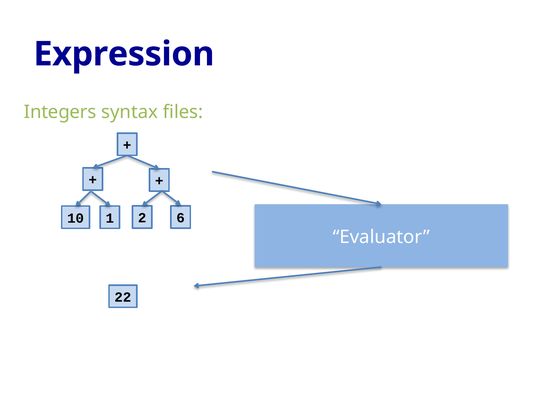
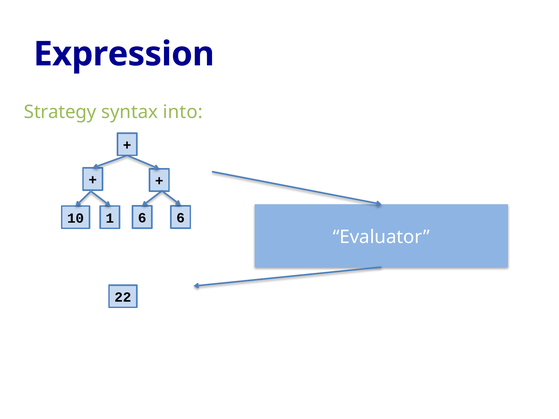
Integers: Integers -> Strategy
files: files -> into
1 2: 2 -> 6
